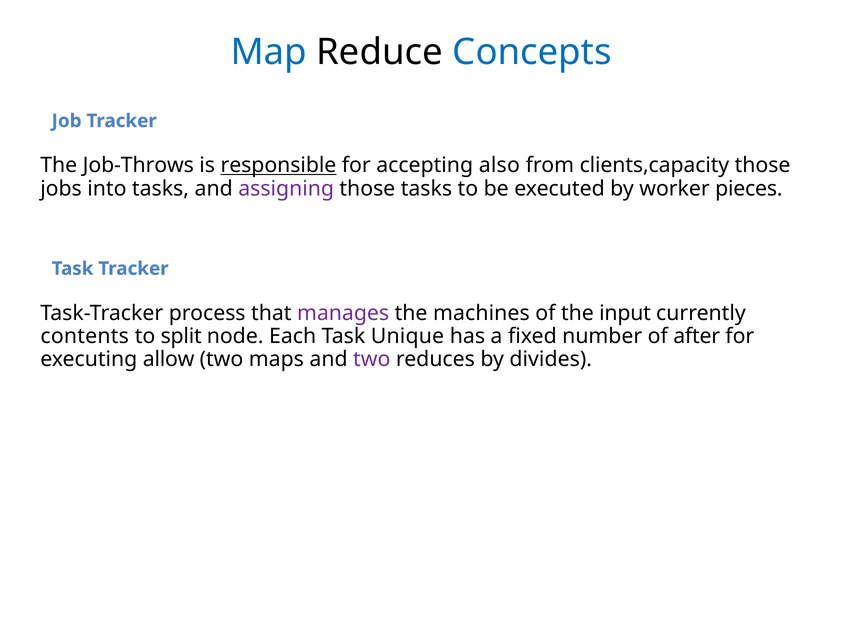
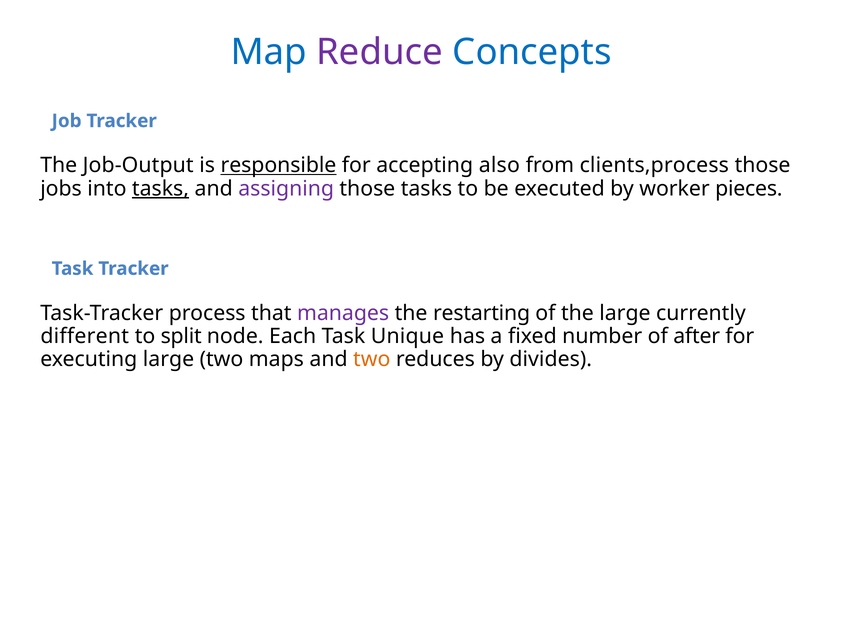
Reduce colour: black -> purple
Job-Throws: Job-Throws -> Job-Output
clients,capacity: clients,capacity -> clients,process
tasks at (160, 189) underline: none -> present
machines: machines -> restarting
the input: input -> large
contents: contents -> different
executing allow: allow -> large
two at (372, 360) colour: purple -> orange
